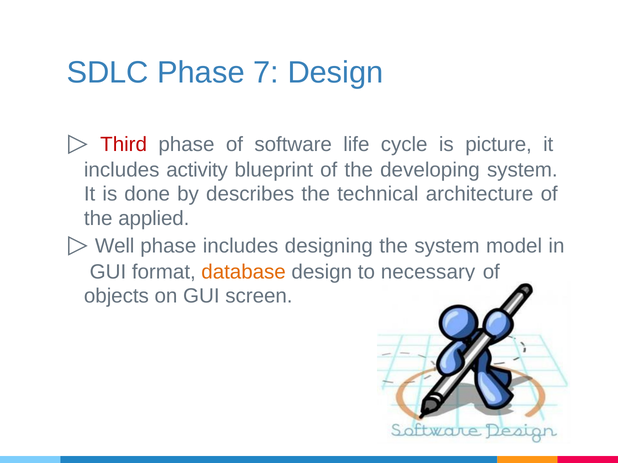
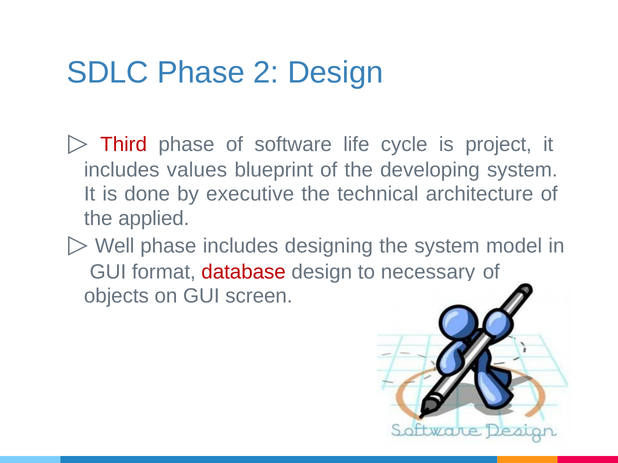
7: 7 -> 2
picture: picture -> project
activity: activity -> values
describes: describes -> executive
database colour: orange -> red
